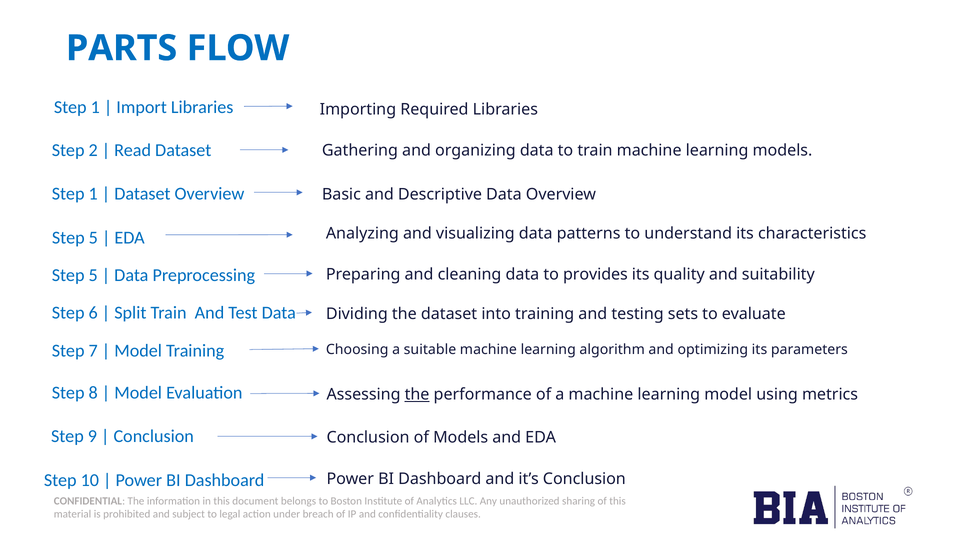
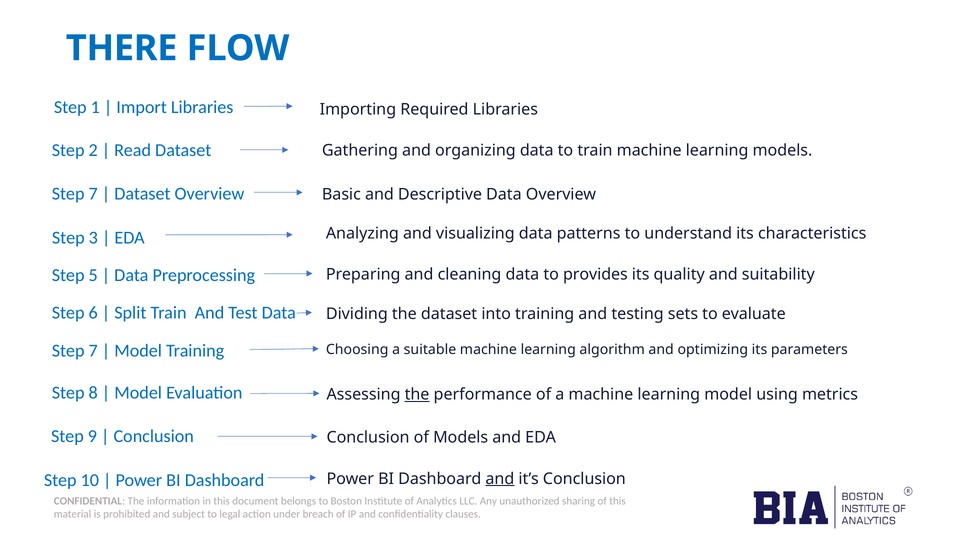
PARTS: PARTS -> THERE
1 at (93, 194): 1 -> 7
5 at (93, 238): 5 -> 3
and at (500, 479) underline: none -> present
